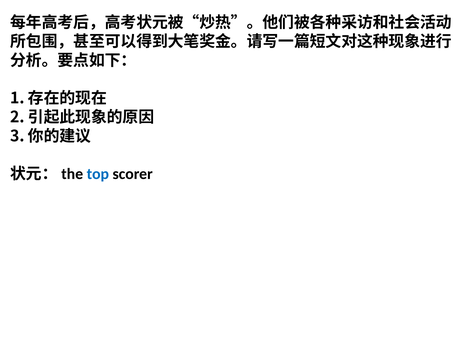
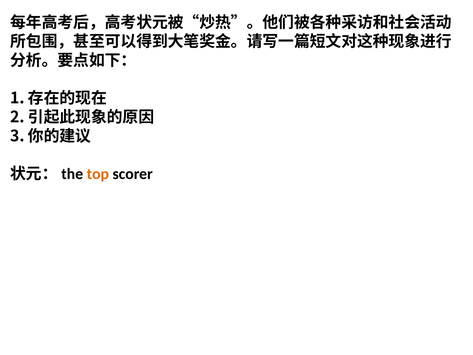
top colour: blue -> orange
